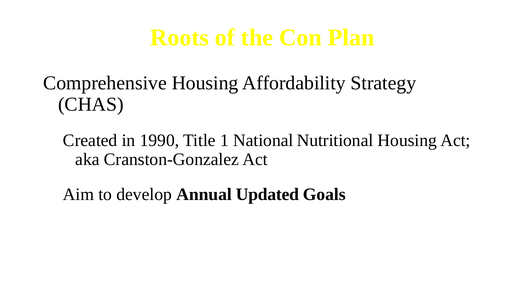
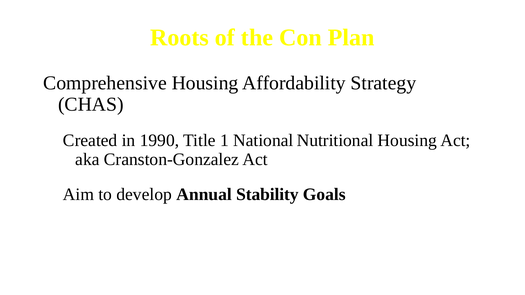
Updated: Updated -> Stability
